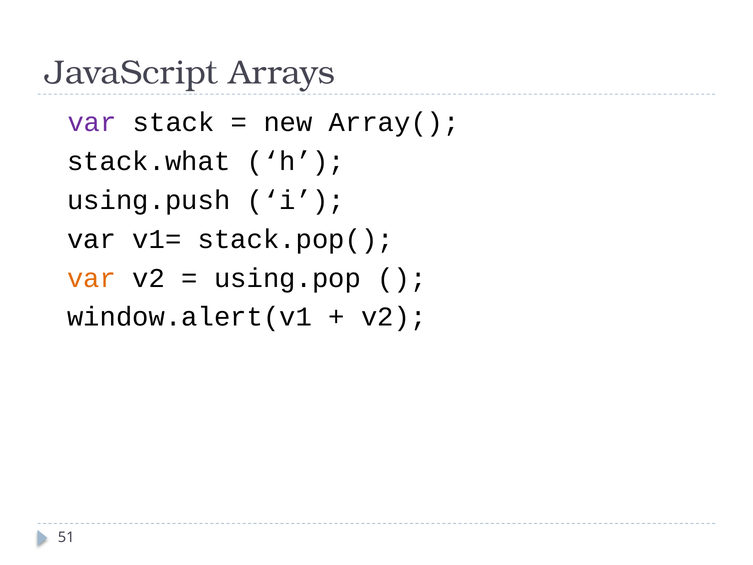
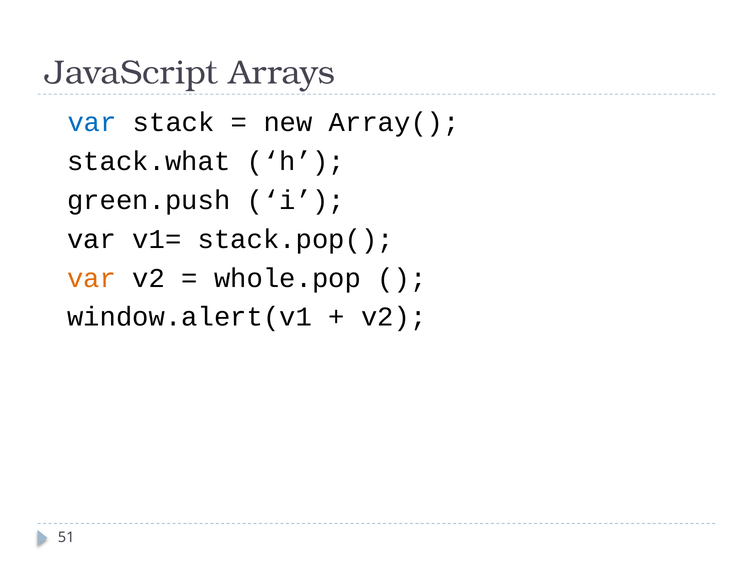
var at (92, 122) colour: purple -> blue
using.push: using.push -> green.push
using.pop: using.pop -> whole.pop
